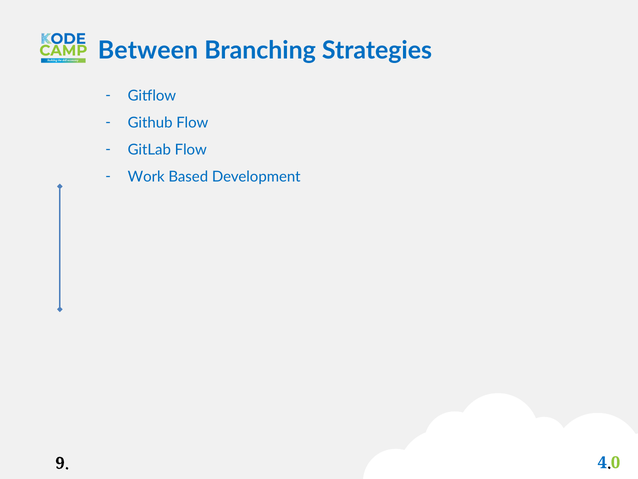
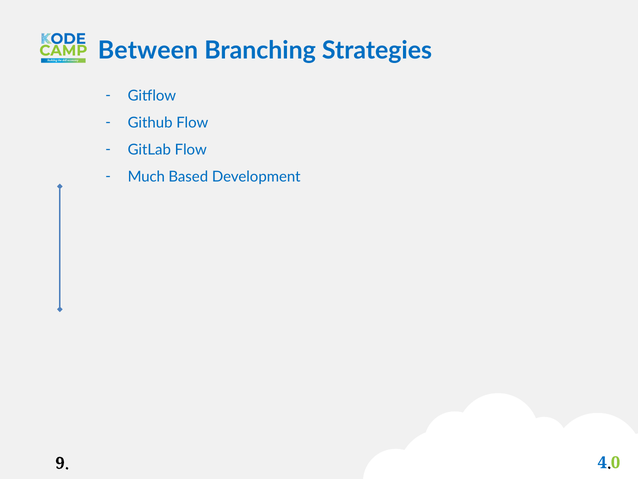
Work: Work -> Much
